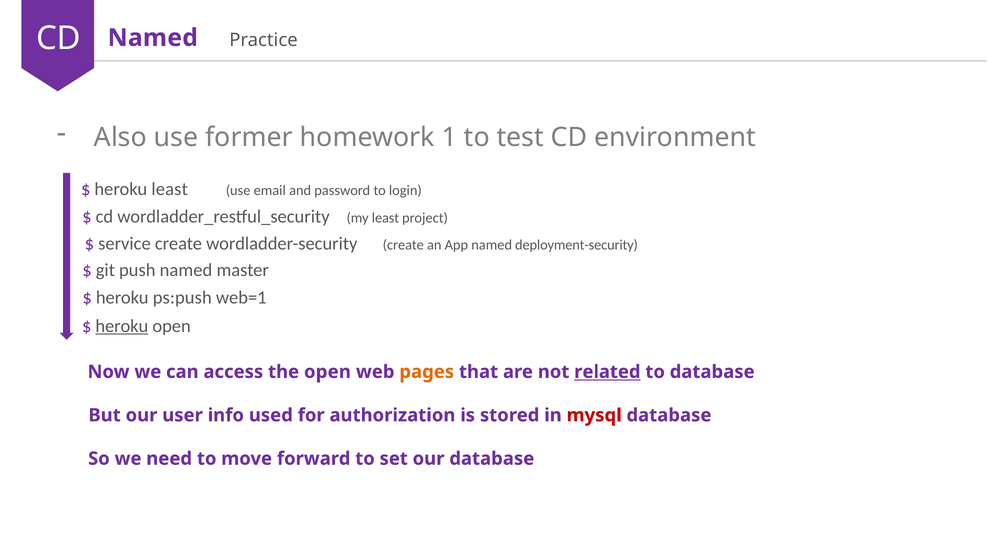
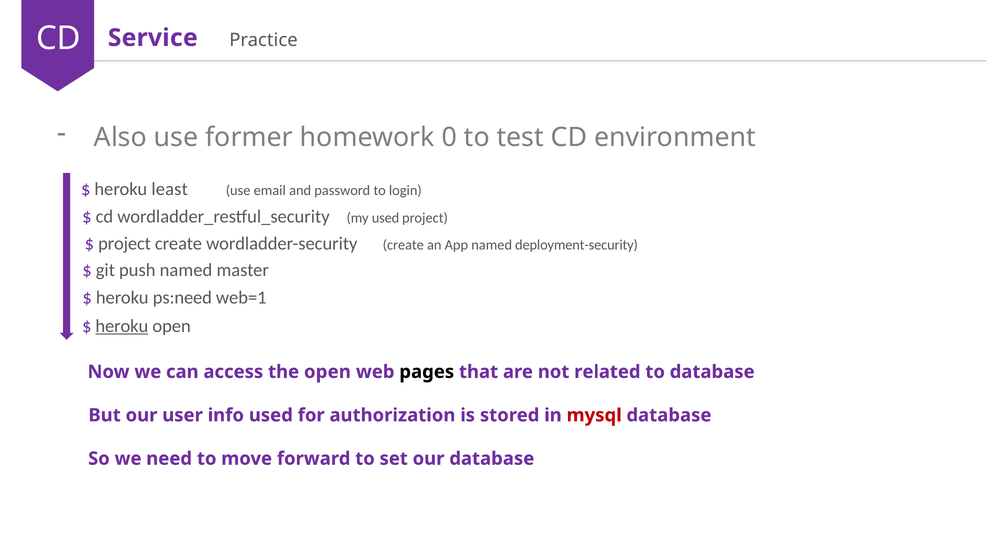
Named at (153, 38): Named -> Service
1: 1 -> 0
my least: least -> used
service at (124, 243): service -> project
ps:push: ps:push -> ps:need
pages colour: orange -> black
related underline: present -> none
